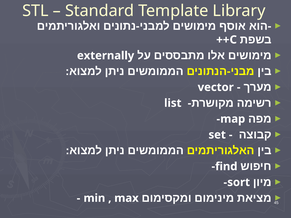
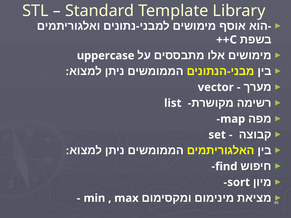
externally: externally -> uppercase
